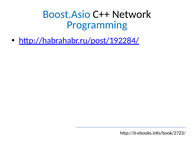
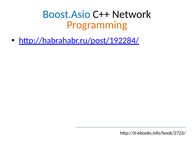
Programming colour: blue -> orange
